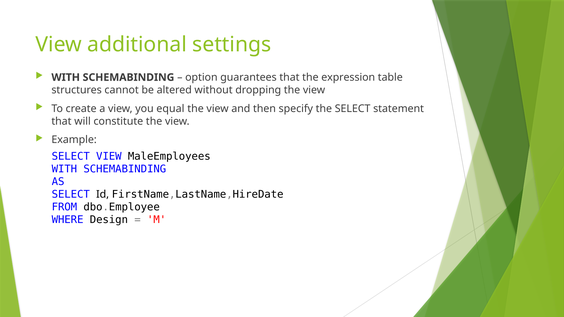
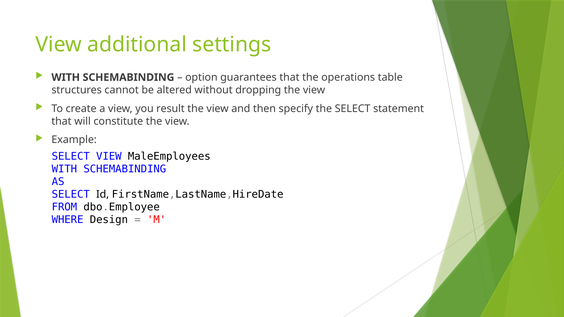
expression: expression -> operations
equal: equal -> result
